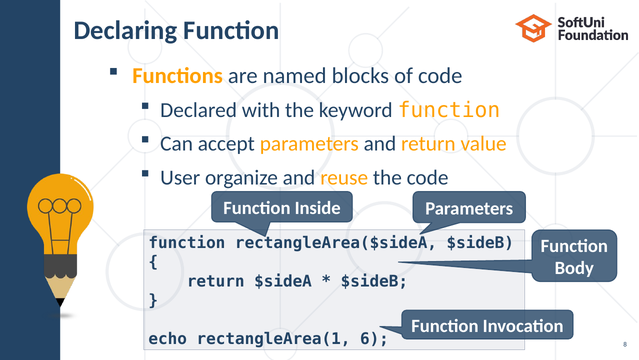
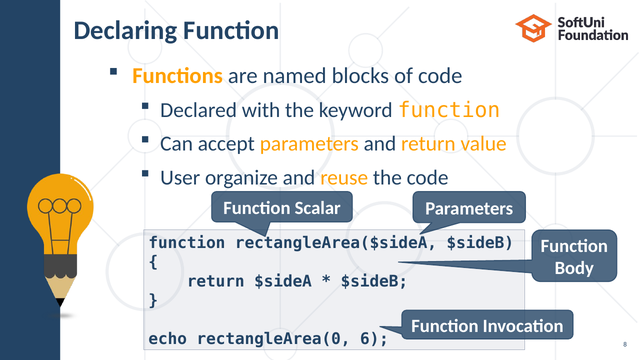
Inside: Inside -> Scalar
rectangleArea(1: rectangleArea(1 -> rectangleArea(0
